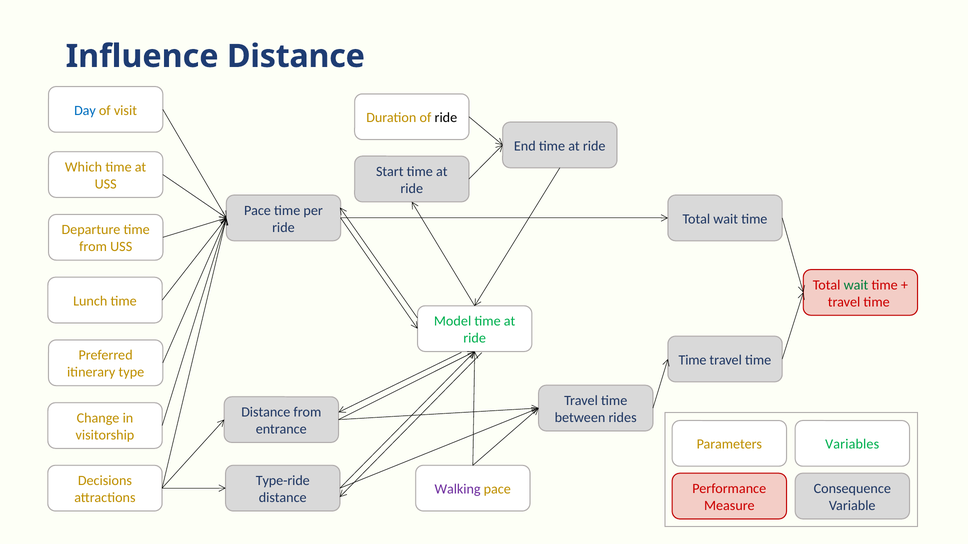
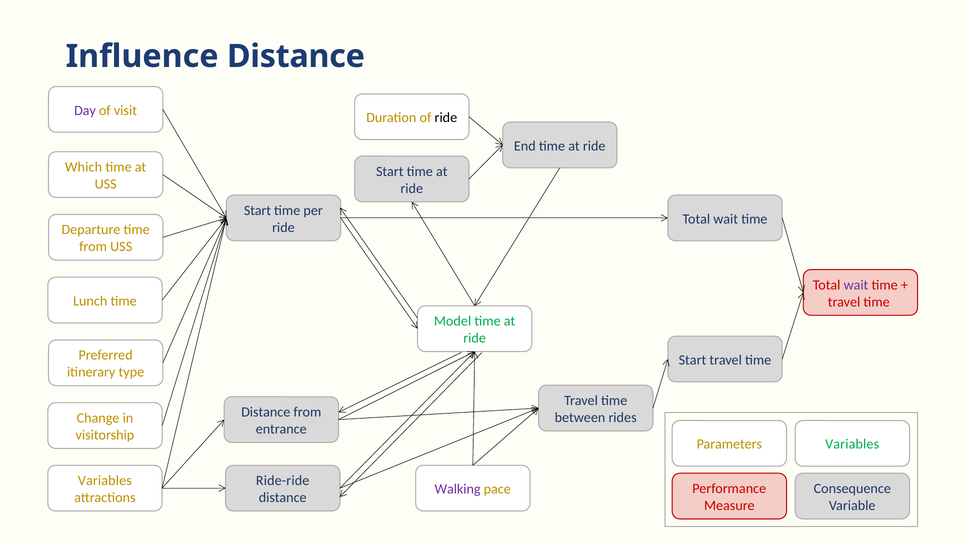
Day colour: blue -> purple
Pace at (257, 211): Pace -> Start
wait at (856, 285) colour: green -> purple
Time at (693, 360): Time -> Start
Decisions at (105, 481): Decisions -> Variables
Type-ride: Type-ride -> Ride-ride
